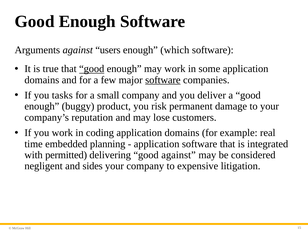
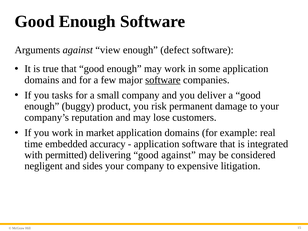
users: users -> view
which: which -> defect
good at (92, 69) underline: present -> none
coding: coding -> market
planning: planning -> accuracy
